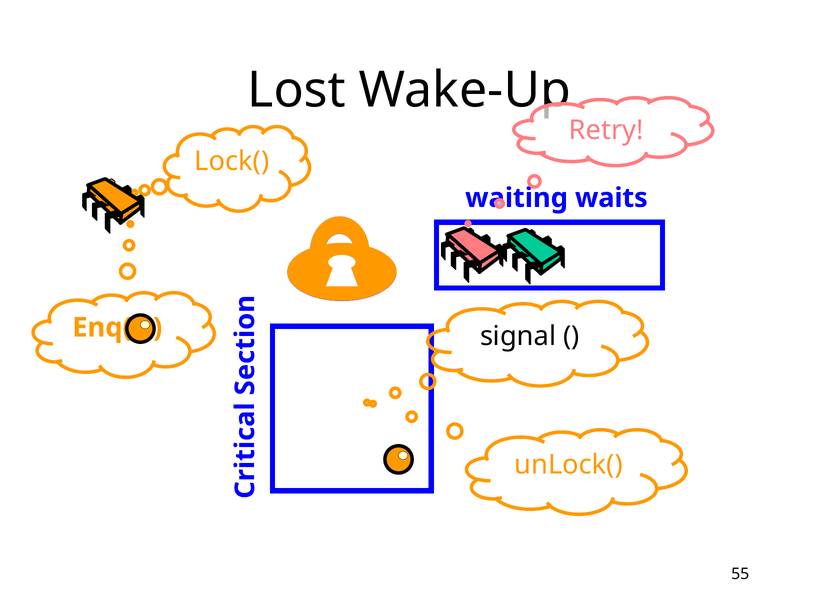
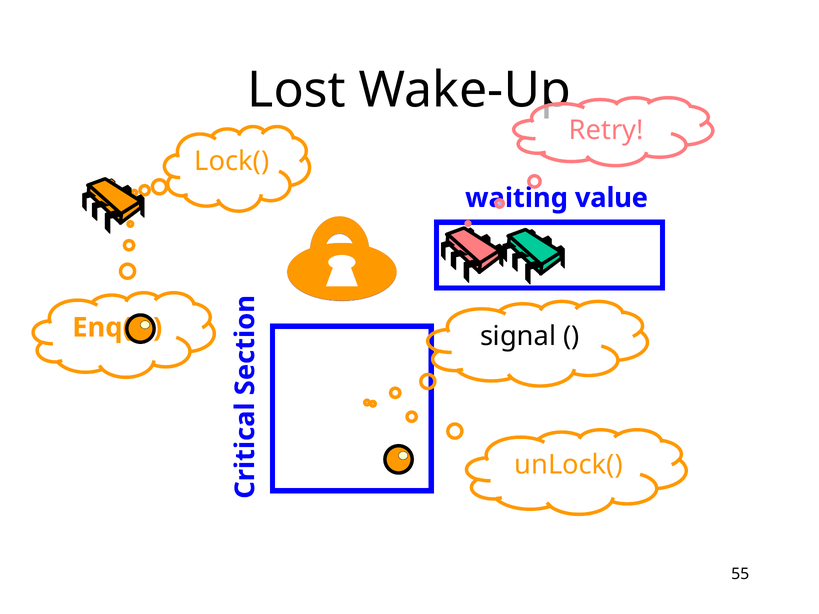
waits: waits -> value
